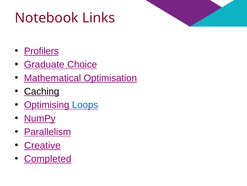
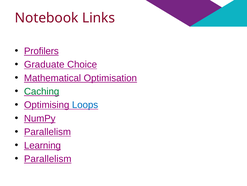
Caching colour: black -> green
Creative: Creative -> Learning
Completed at (48, 158): Completed -> Parallelism
